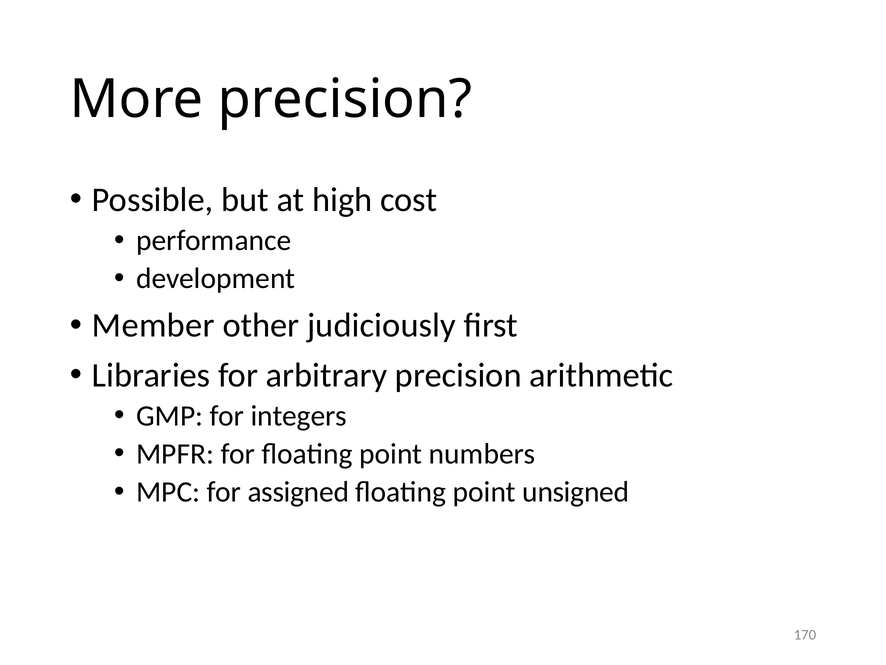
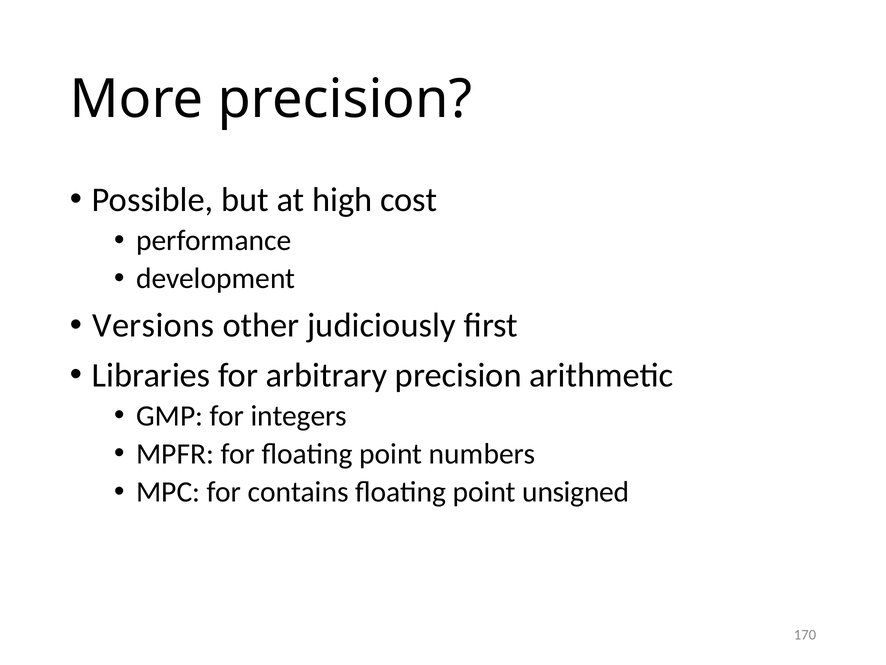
Member: Member -> Versions
assigned: assigned -> contains
